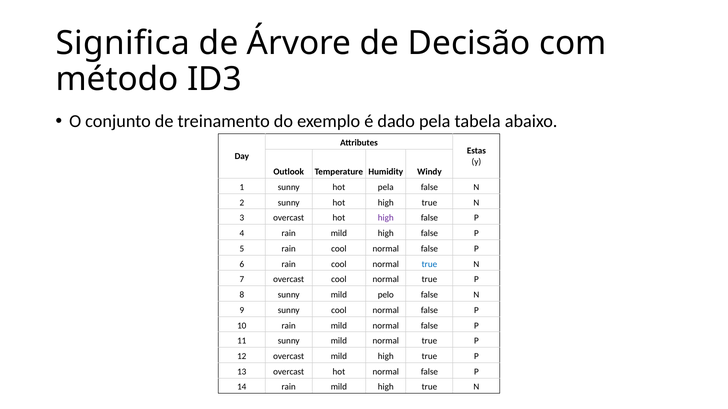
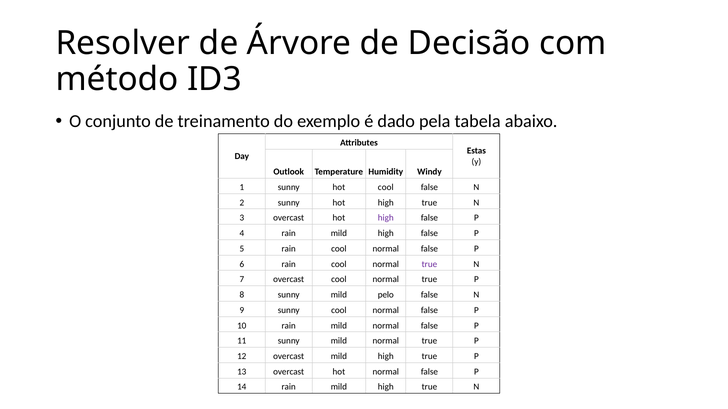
Significa: Significa -> Resolver
hot pela: pela -> cool
true at (429, 264) colour: blue -> purple
